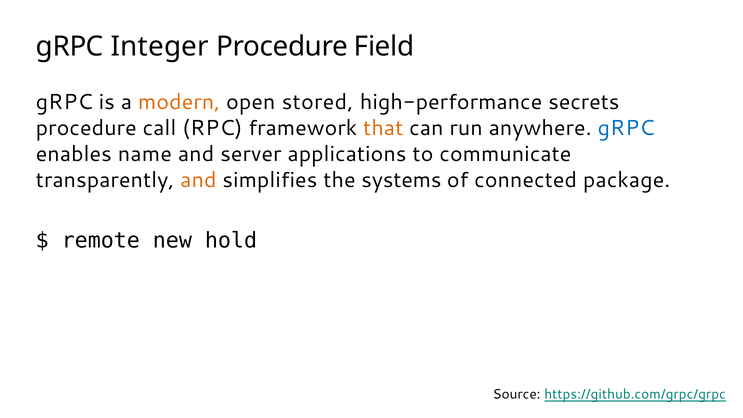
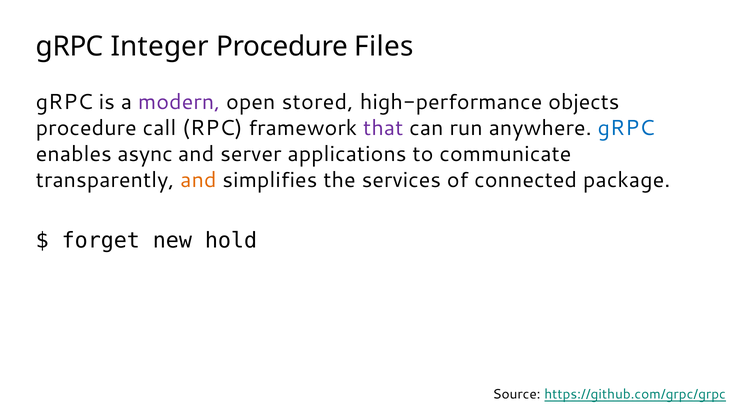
Field: Field -> Files
modern colour: orange -> purple
secrets: secrets -> objects
that colour: orange -> purple
name: name -> async
systems: systems -> services
remote: remote -> forget
